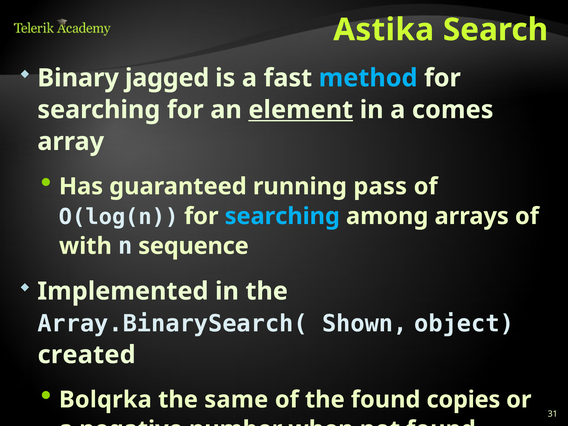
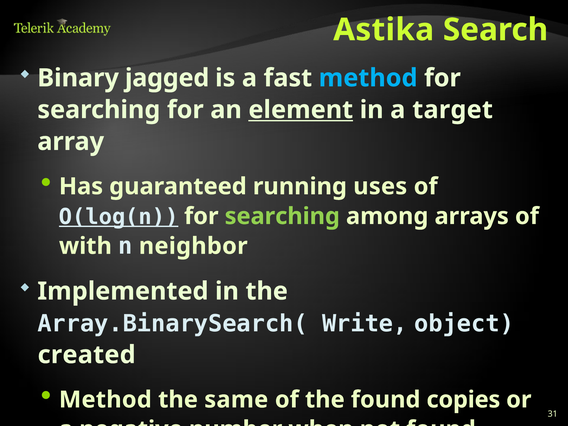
comes: comes -> target
pass: pass -> uses
O(log(n underline: none -> present
searching at (282, 216) colour: light blue -> light green
sequence: sequence -> neighbor
Shown: Shown -> Write
Bolqrka at (105, 400): Bolqrka -> Method
